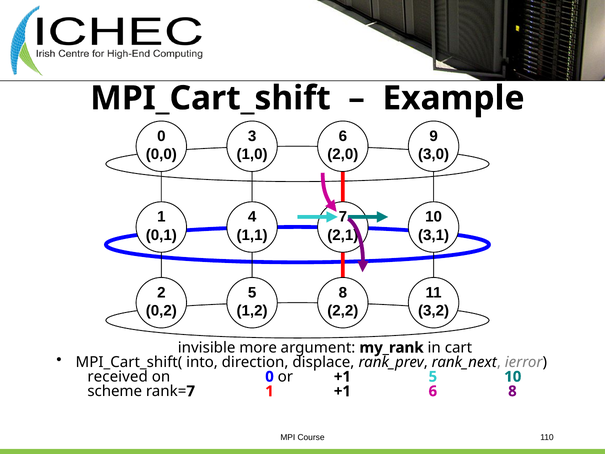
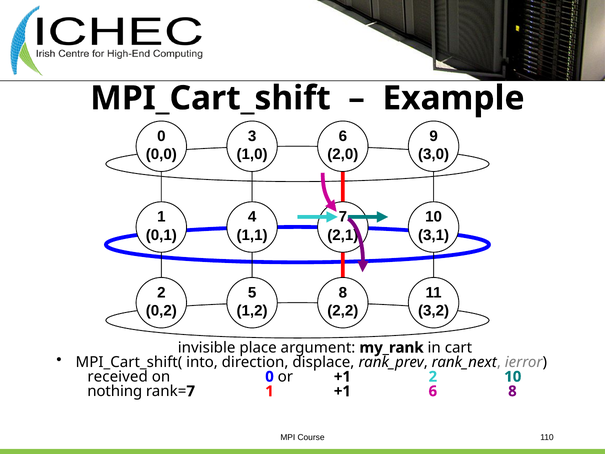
more: more -> place
+1 5: 5 -> 2
scheme: scheme -> nothing
